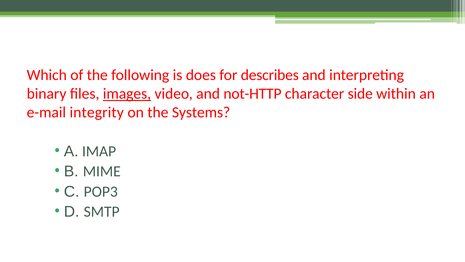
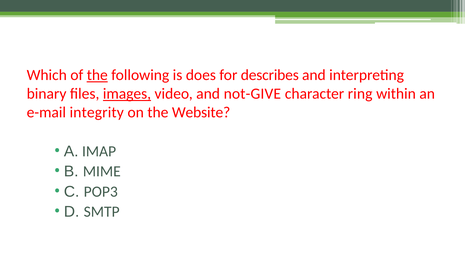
the at (97, 75) underline: none -> present
not-HTTP: not-HTTP -> not-GIVE
side: side -> ring
Systems: Systems -> Website
